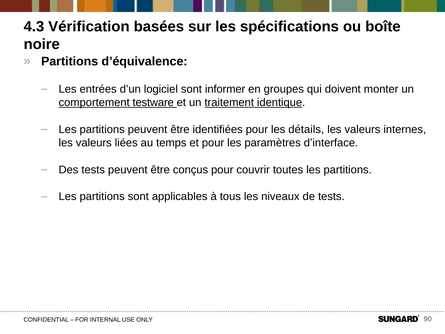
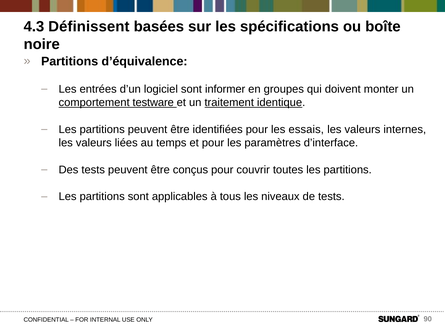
Vérification: Vérification -> Définissent
détails: détails -> essais
